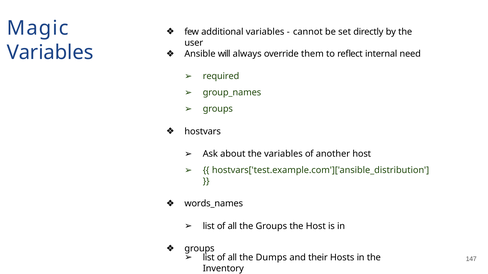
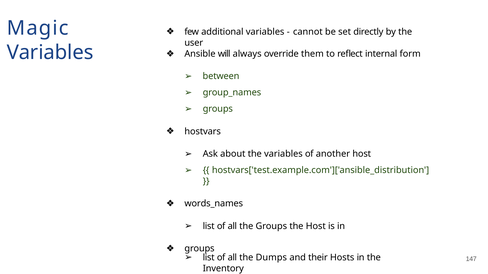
need: need -> form
required: required -> between
